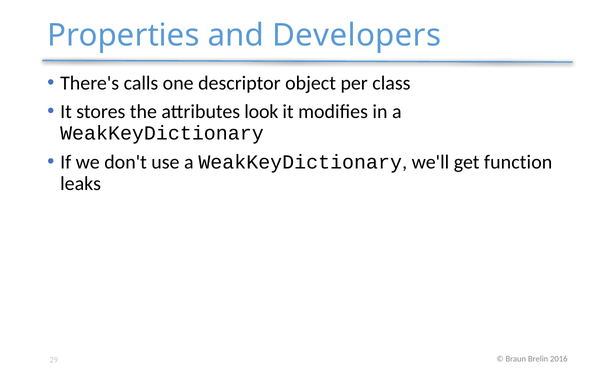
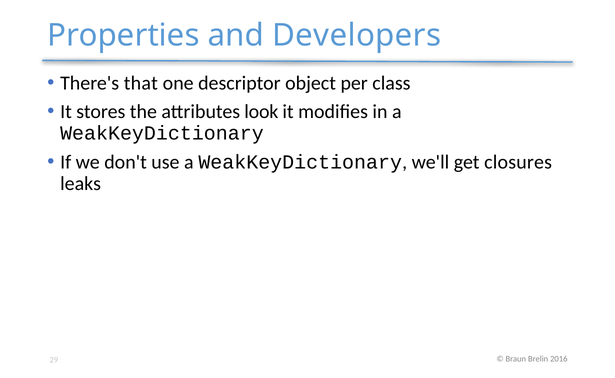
calls: calls -> that
function: function -> closures
